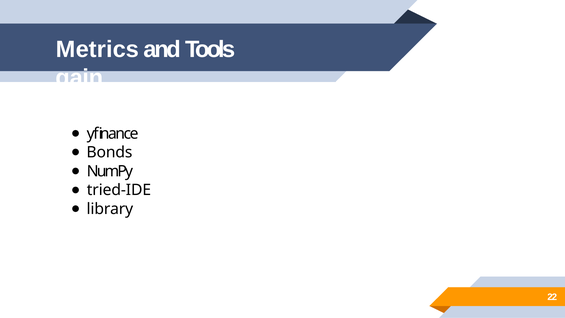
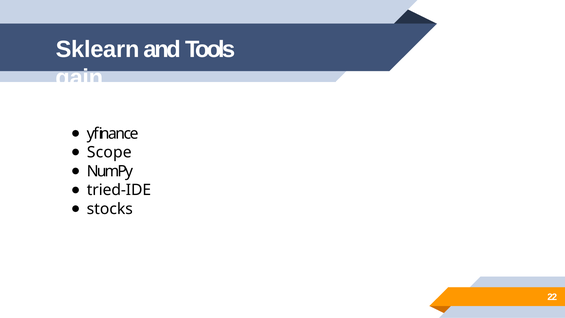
Metrics: Metrics -> Sklearn
Bonds: Bonds -> Scope
library: library -> stocks
